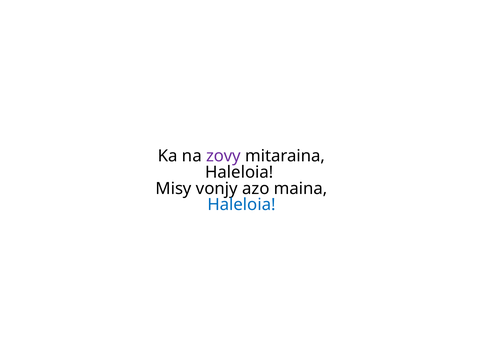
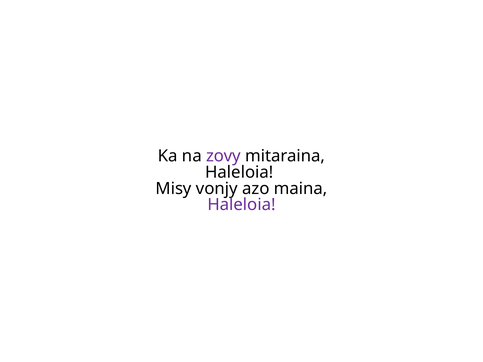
Haleloia at (241, 205) colour: blue -> purple
